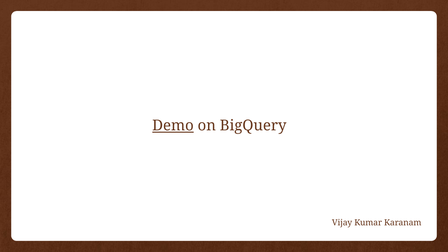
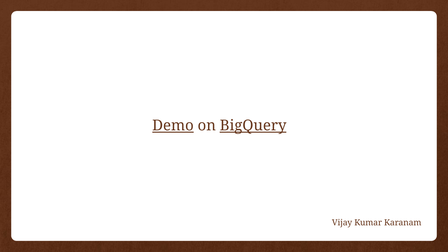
BigQuery underline: none -> present
